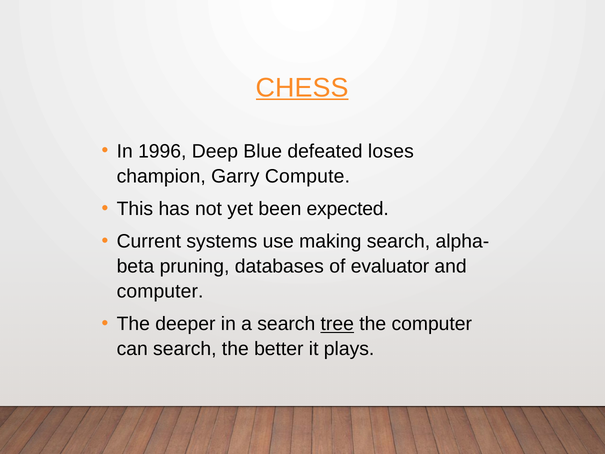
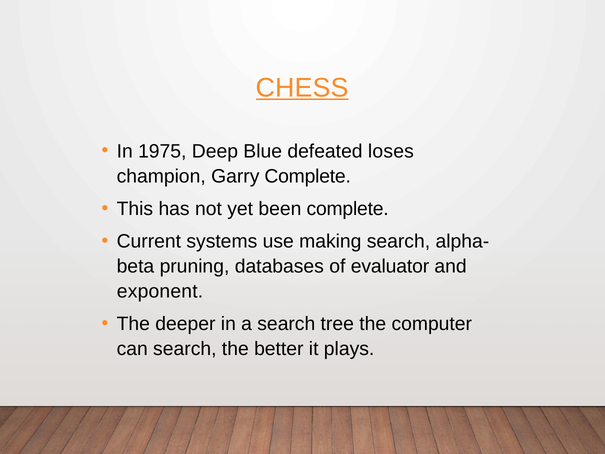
1996: 1996 -> 1975
Garry Compute: Compute -> Complete
been expected: expected -> complete
computer at (160, 291): computer -> exponent
tree underline: present -> none
